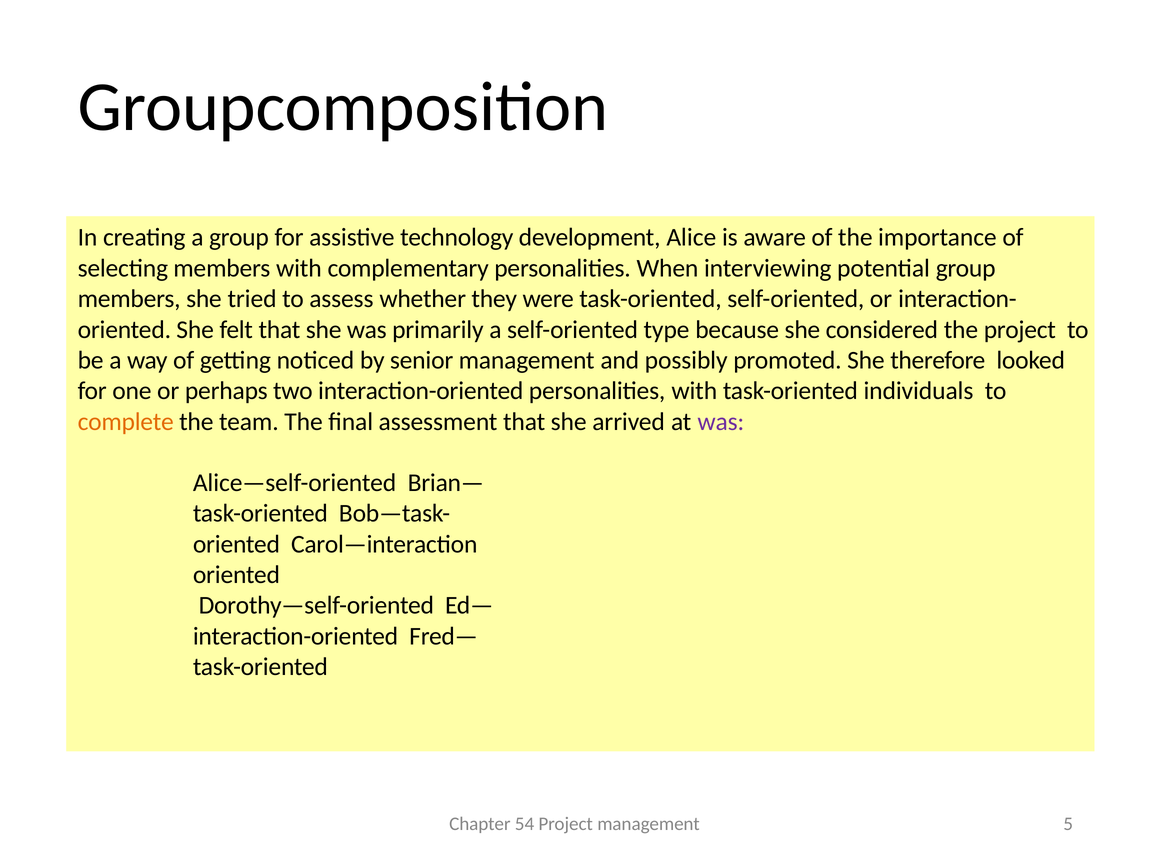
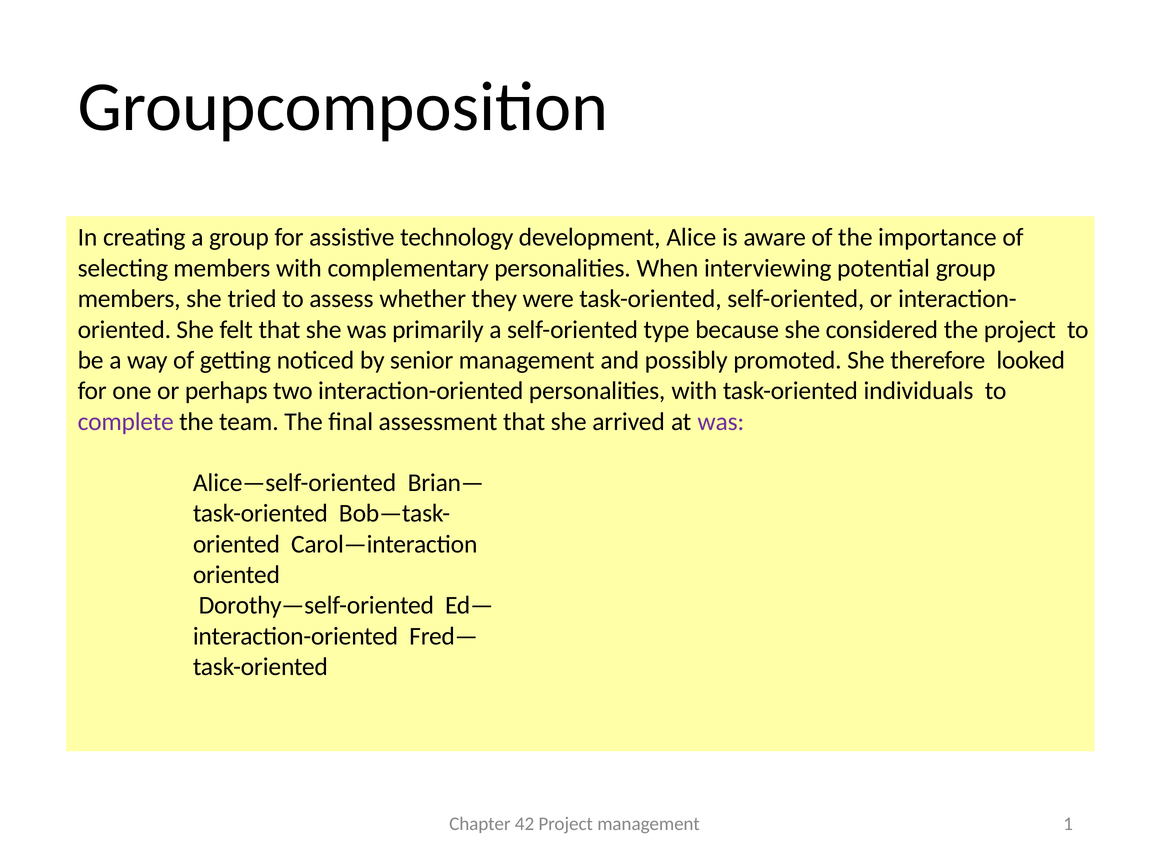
complete colour: orange -> purple
54: 54 -> 42
5: 5 -> 1
